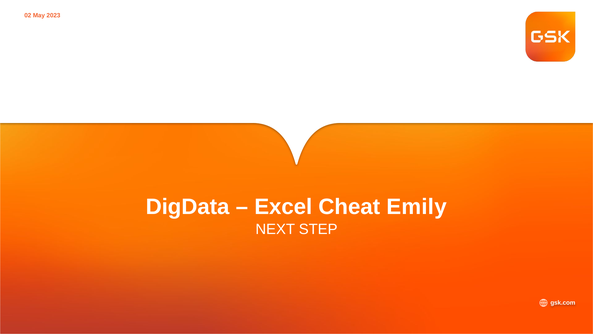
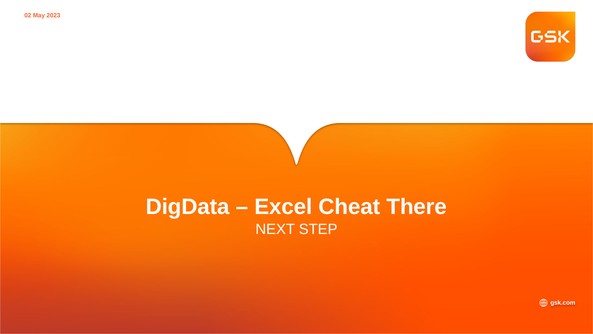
Emily: Emily -> There
